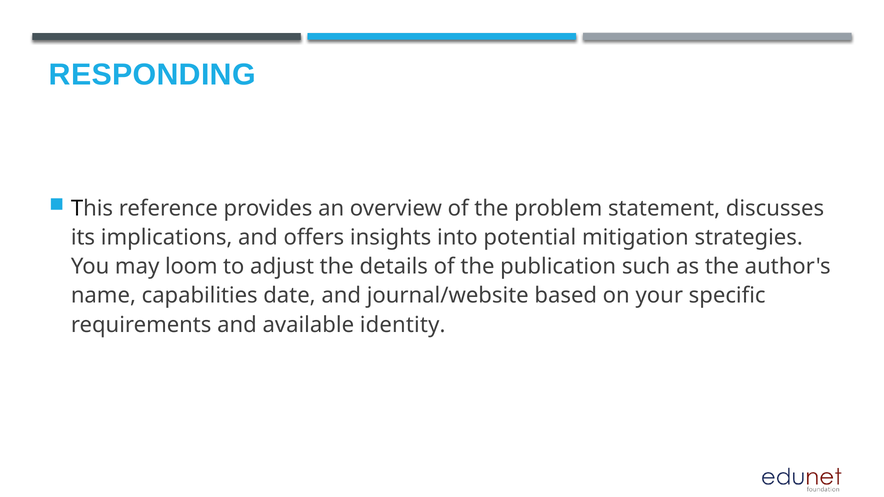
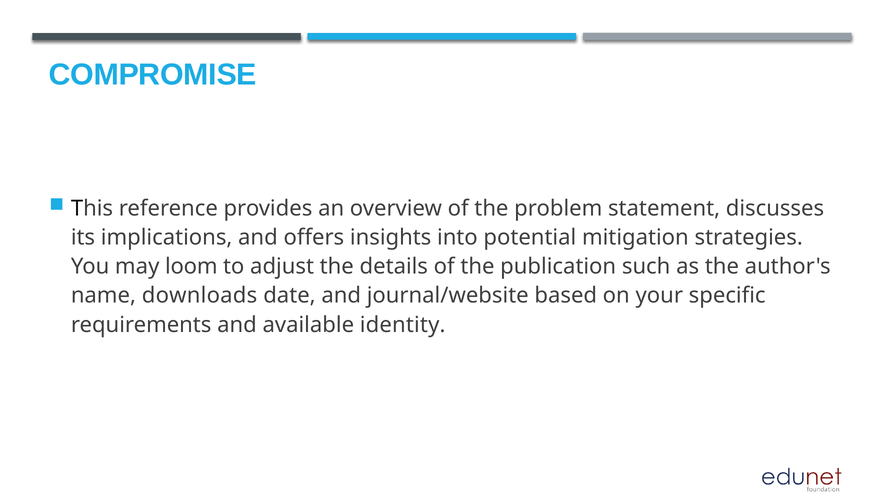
RESPONDING: RESPONDING -> COMPROMISE
capabilities: capabilities -> downloads
